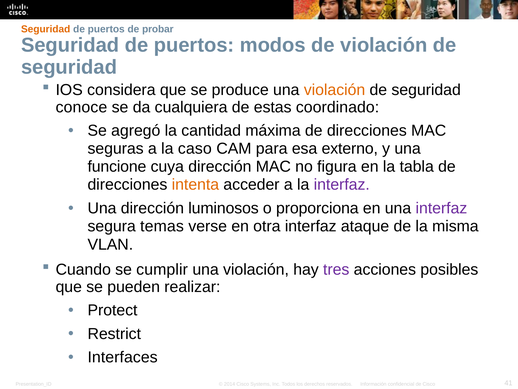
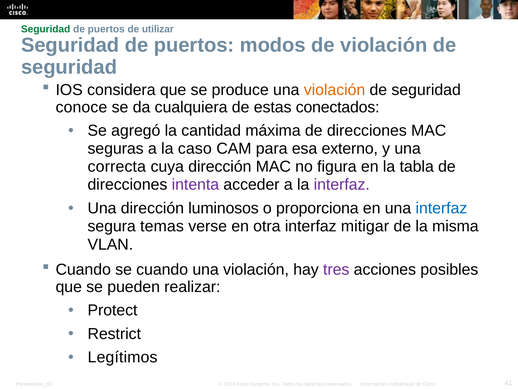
Seguridad at (46, 29) colour: orange -> green
probar: probar -> utilizar
coordinado: coordinado -> conectados
funcione: funcione -> correcta
intenta colour: orange -> purple
interfaz at (441, 208) colour: purple -> blue
ataque: ataque -> mitigar
se cumplir: cumplir -> cuando
Interfaces: Interfaces -> Legítimos
